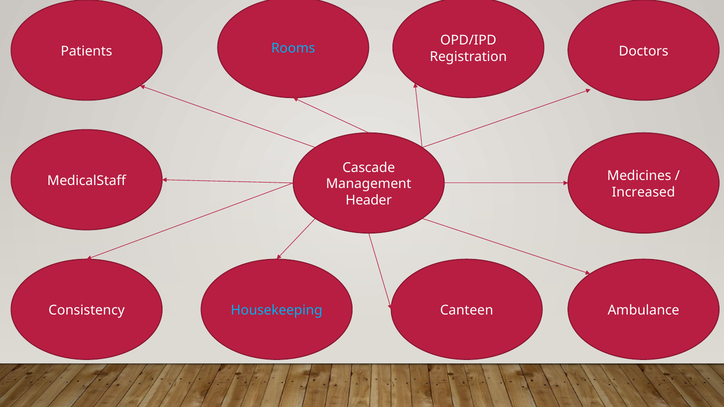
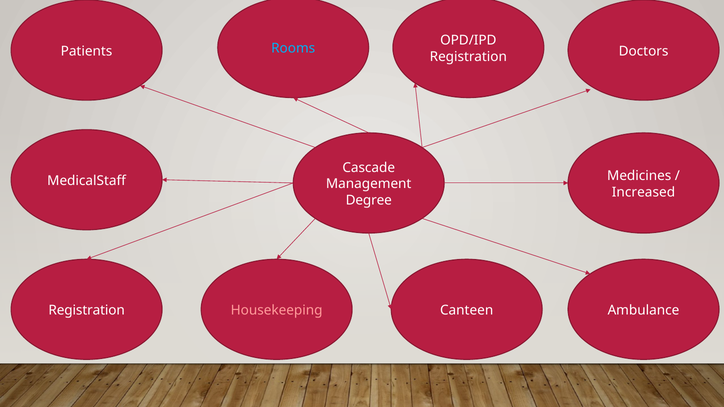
Header: Header -> Degree
Consistency at (87, 310): Consistency -> Registration
Housekeeping colour: light blue -> pink
